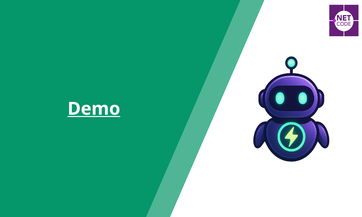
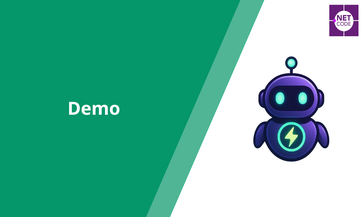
Demo underline: present -> none
